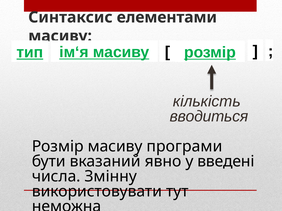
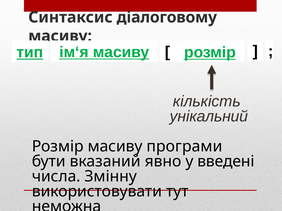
елементами: елементами -> діалоговому
вводиться: вводиться -> унікальний
